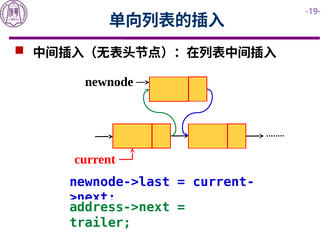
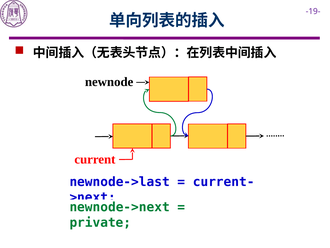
address->next: address->next -> newnode->next
trailer: trailer -> private
